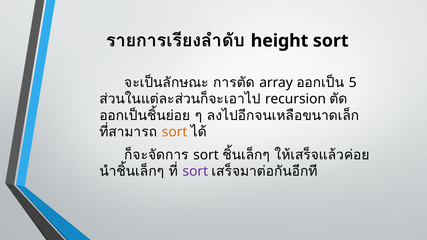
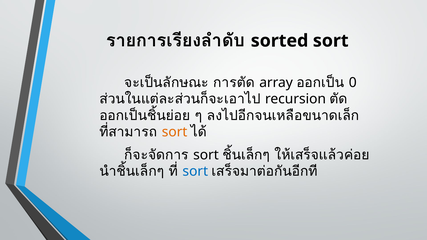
height: height -> sorted
5: 5 -> 0
sort at (195, 172) colour: purple -> blue
